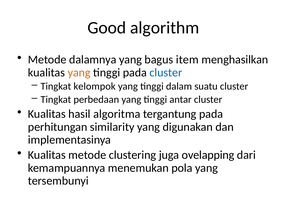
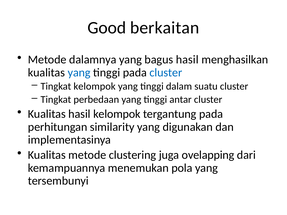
algorithm: algorithm -> berkaitan
bagus item: item -> hasil
yang at (79, 73) colour: orange -> blue
hasil algoritma: algoritma -> kelompok
